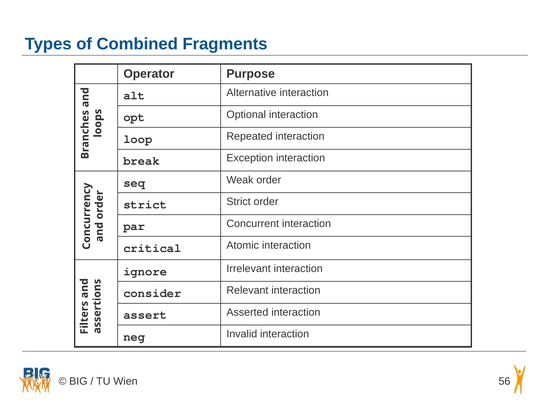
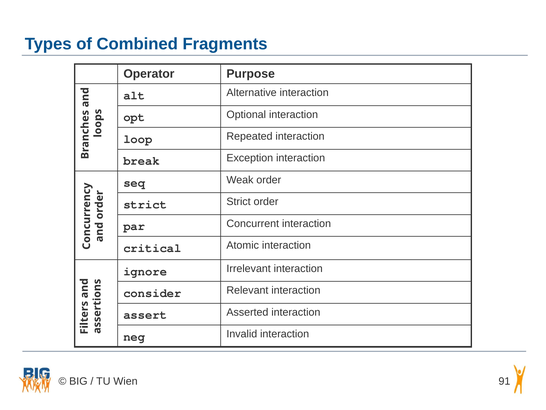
56: 56 -> 91
